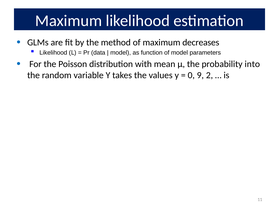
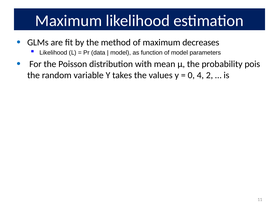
into: into -> pois
9: 9 -> 4
